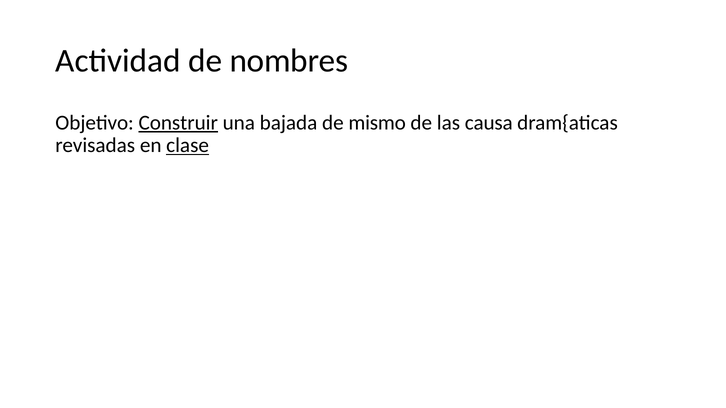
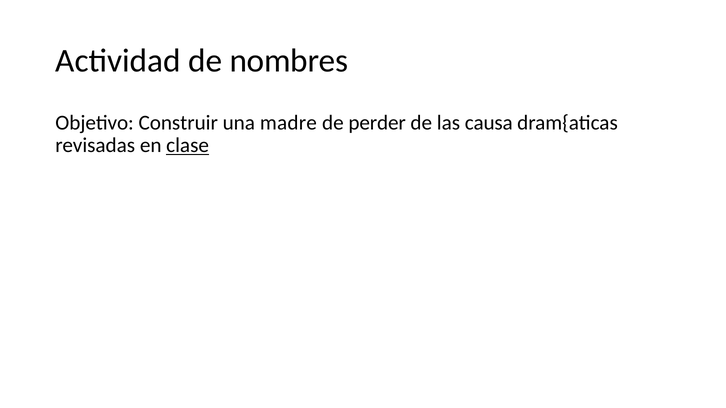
Construir underline: present -> none
bajada: bajada -> madre
mismo: mismo -> perder
